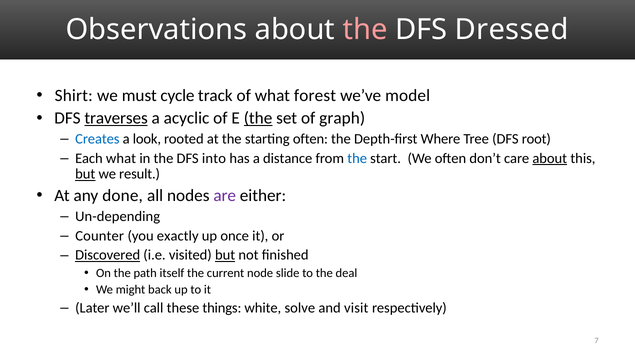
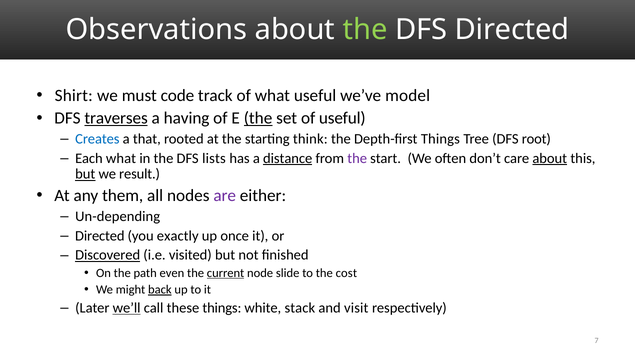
the at (365, 30) colour: pink -> light green
DFS Dressed: Dressed -> Directed
cycle: cycle -> code
what forest: forest -> useful
acyclic: acyclic -> having
of graph: graph -> useful
look: look -> that
starting often: often -> think
Depth-first Where: Where -> Things
into: into -> lists
distance underline: none -> present
the at (357, 158) colour: blue -> purple
done: done -> them
Counter at (100, 236): Counter -> Directed
but at (225, 255) underline: present -> none
itself: itself -> even
current underline: none -> present
deal: deal -> cost
back underline: none -> present
we’ll underline: none -> present
solve: solve -> stack
